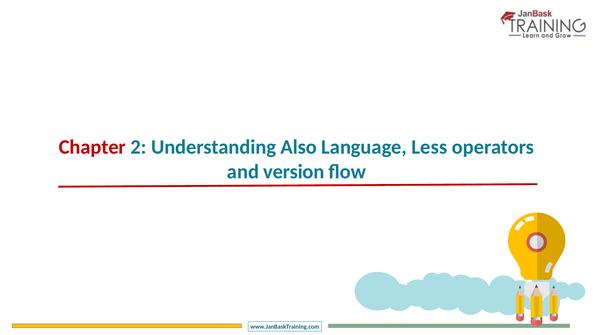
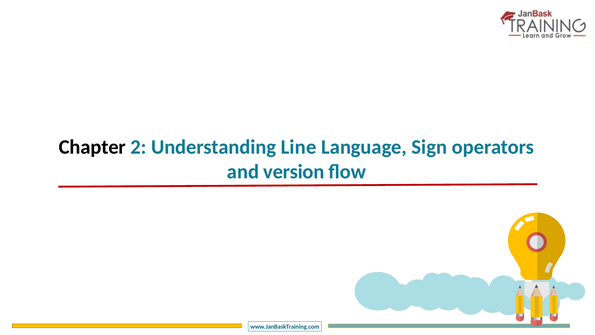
Chapter colour: red -> black
Also: Also -> Line
Less: Less -> Sign
